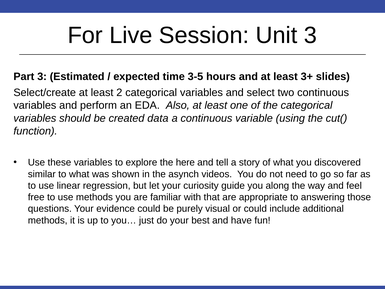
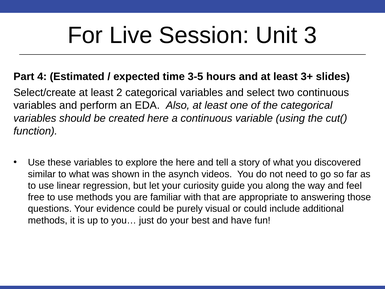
Part 3: 3 -> 4
created data: data -> here
